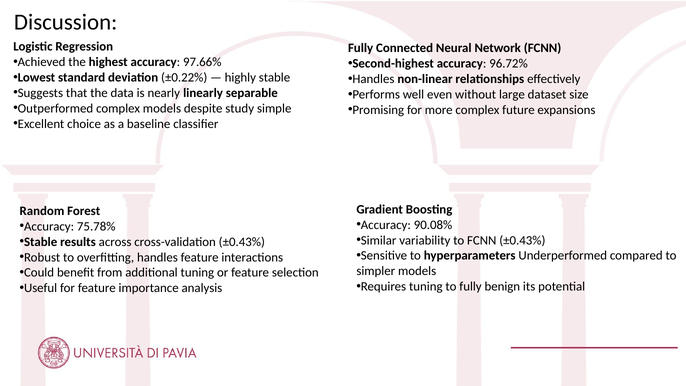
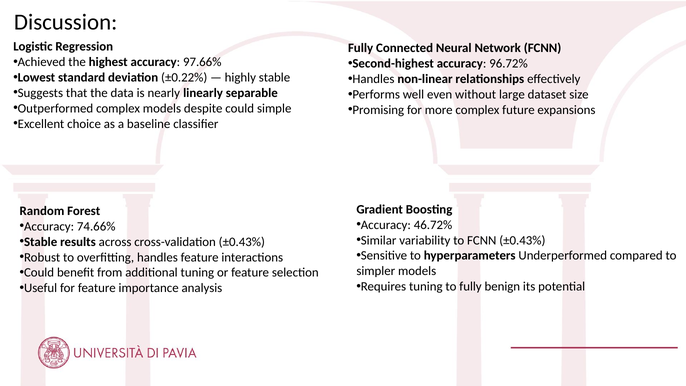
despite study: study -> could
90.08%: 90.08% -> 46.72%
75.78%: 75.78% -> 74.66%
